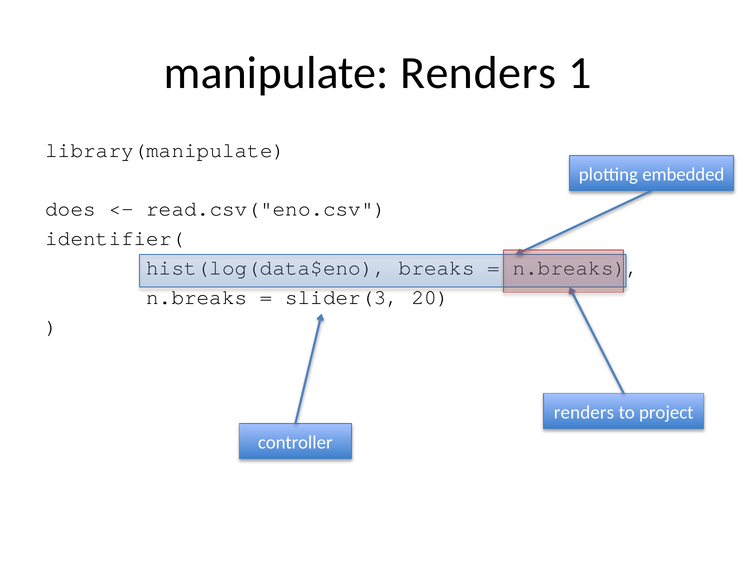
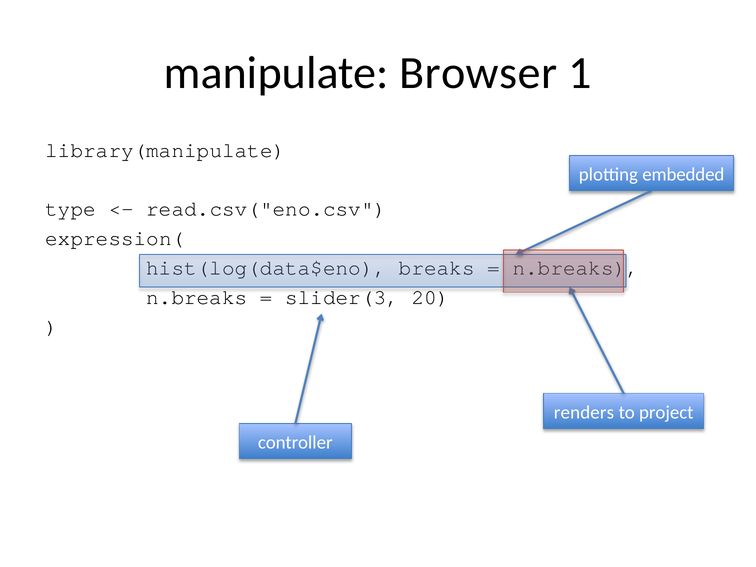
manipulate Renders: Renders -> Browser
does: does -> type
identifier(: identifier( -> expression(
